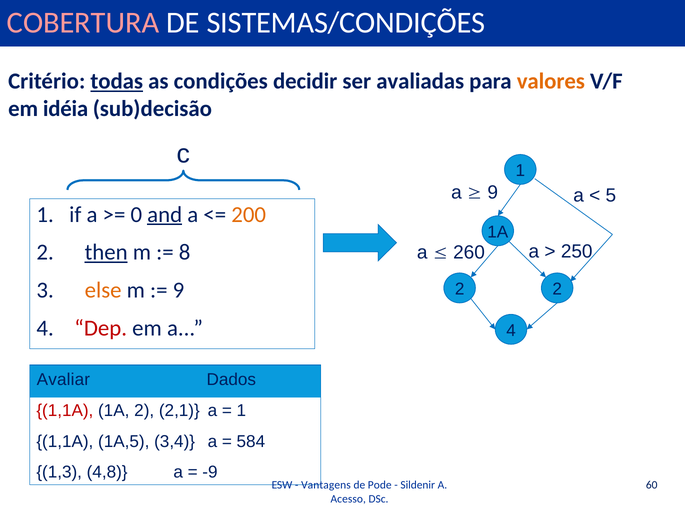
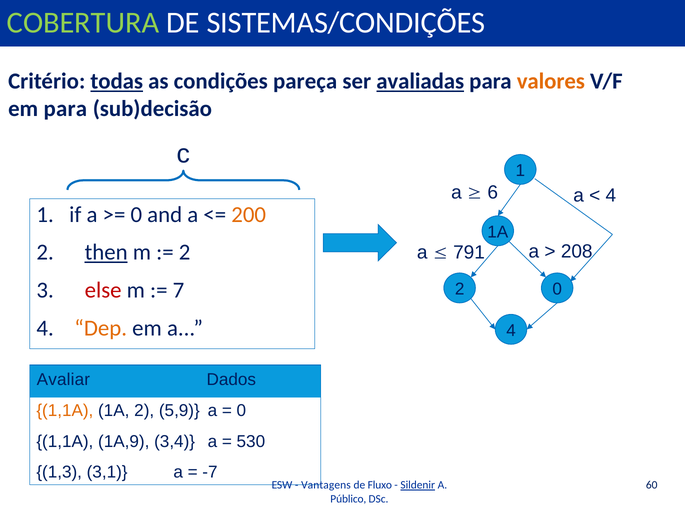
COBERTURA colour: pink -> light green
decidir: decidir -> pareça
avaliadas underline: none -> present
em idéia: idéia -> para
9 at (493, 193): 9 -> 6
5 at (611, 196): 5 -> 4
and underline: present -> none
8 at (185, 252): 8 -> 2
260: 260 -> 791
250: 250 -> 208
else colour: orange -> red
9 at (178, 290): 9 -> 7
2 2: 2 -> 0
Dep colour: red -> orange
1,1A at (65, 410) colour: red -> orange
2,1: 2,1 -> 5,9
1 at (241, 410): 1 -> 0
1A,5: 1A,5 -> 1A,9
584: 584 -> 530
4,8: 4,8 -> 3,1
-9: -9 -> -7
Pode: Pode -> Fluxo
Sildenir underline: none -> present
Acesso: Acesso -> Público
